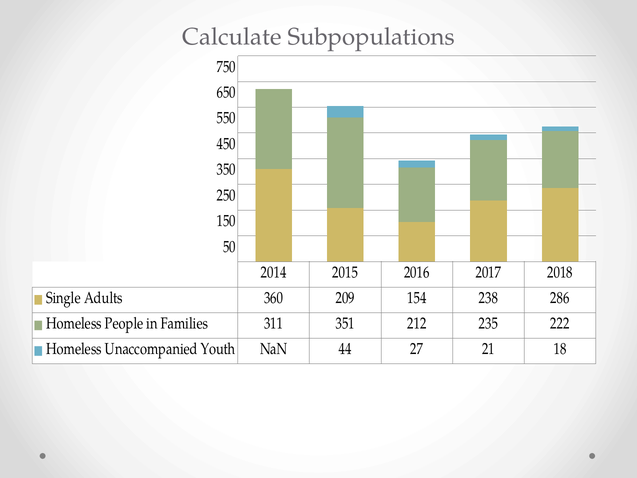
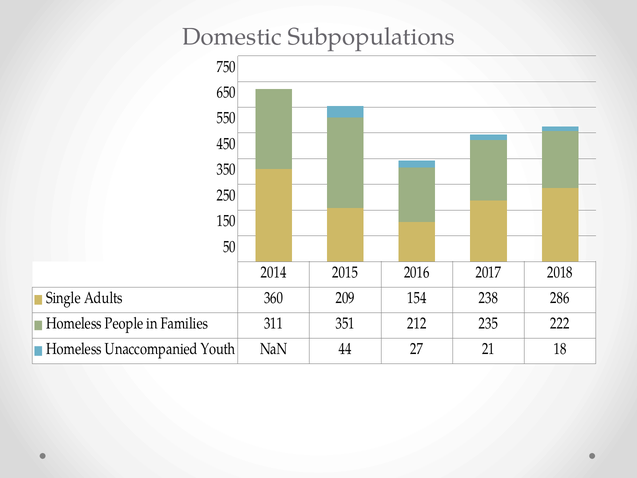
Calculate: Calculate -> Domestic
